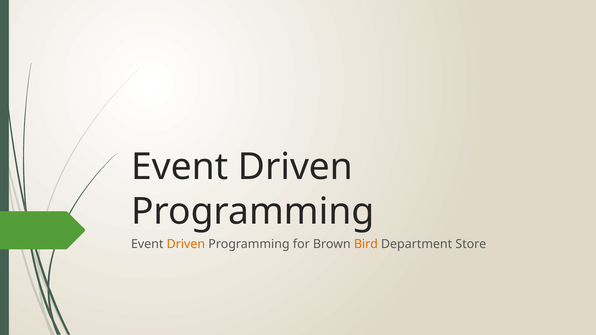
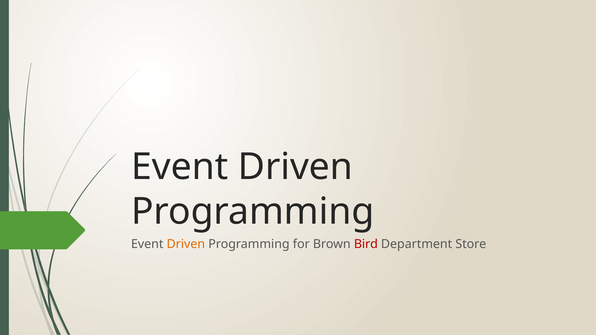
Bird colour: orange -> red
